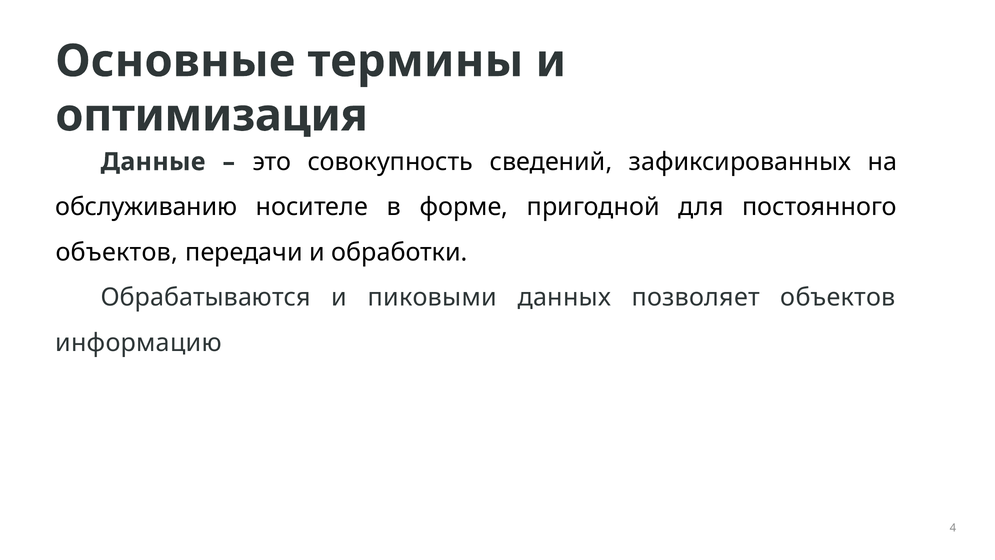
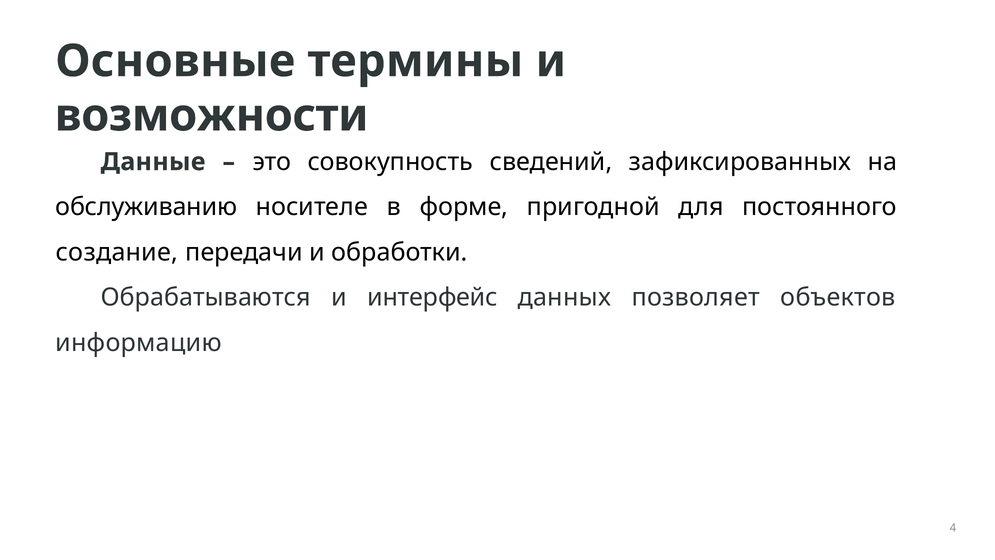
оптимизация: оптимизация -> возможности
объектов at (117, 252): объектов -> создание
пиковыми: пиковыми -> интерфейс
